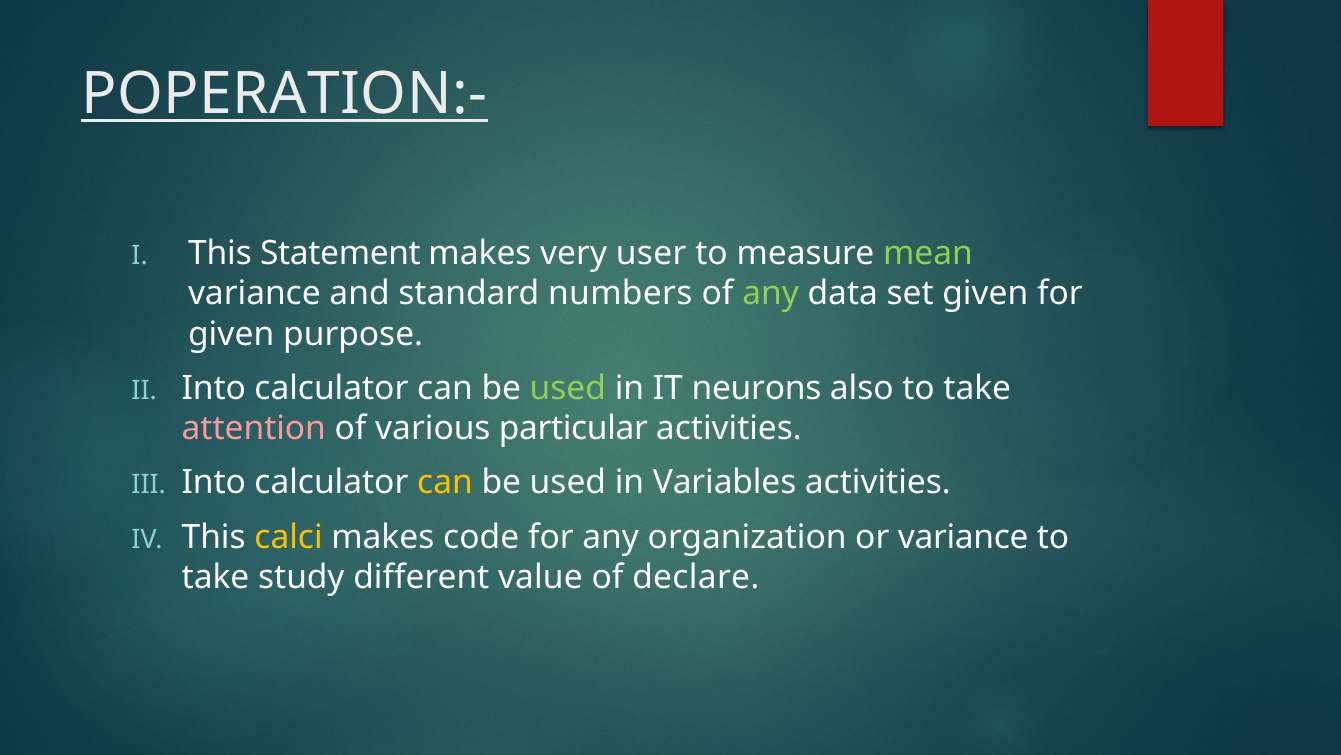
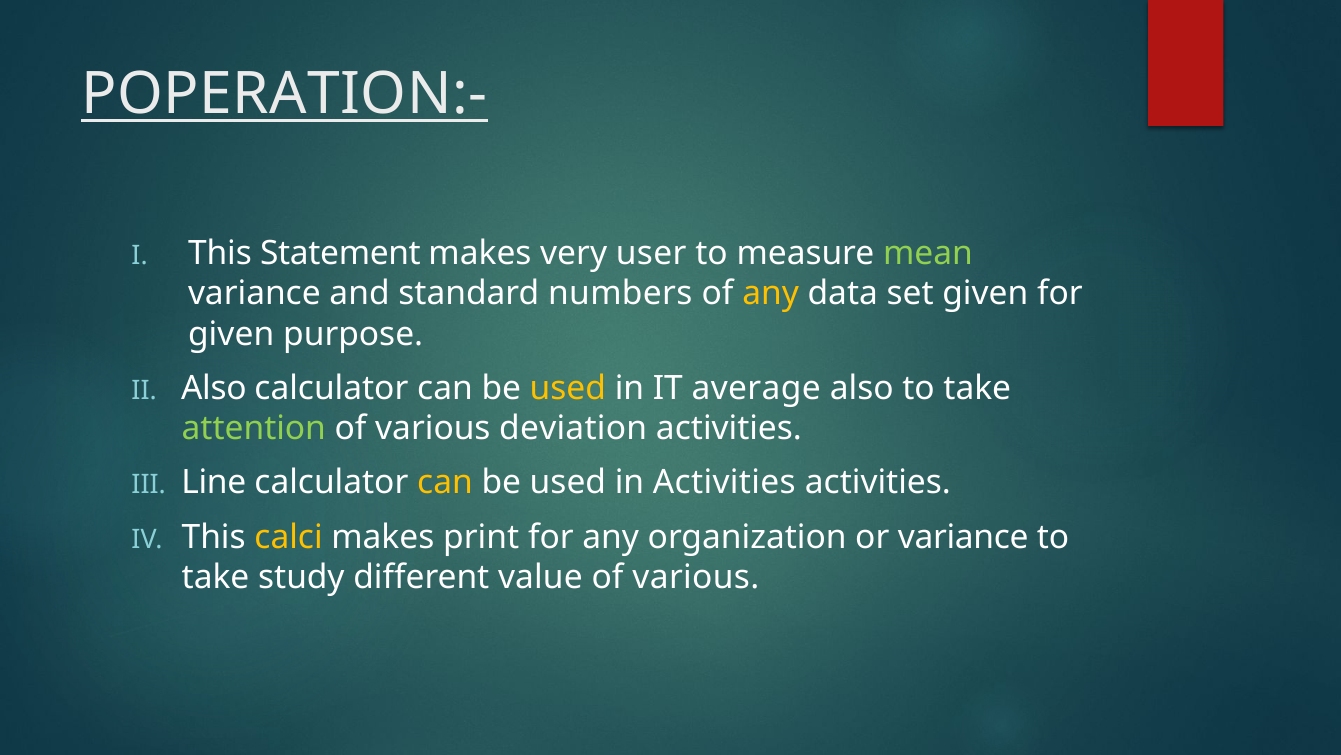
any at (771, 294) colour: light green -> yellow
Into at (214, 388): Into -> Also
used at (568, 388) colour: light green -> yellow
neurons: neurons -> average
attention colour: pink -> light green
particular: particular -> deviation
Into at (214, 482): Into -> Line
in Variables: Variables -> Activities
code: code -> print
declare at (696, 577): declare -> various
